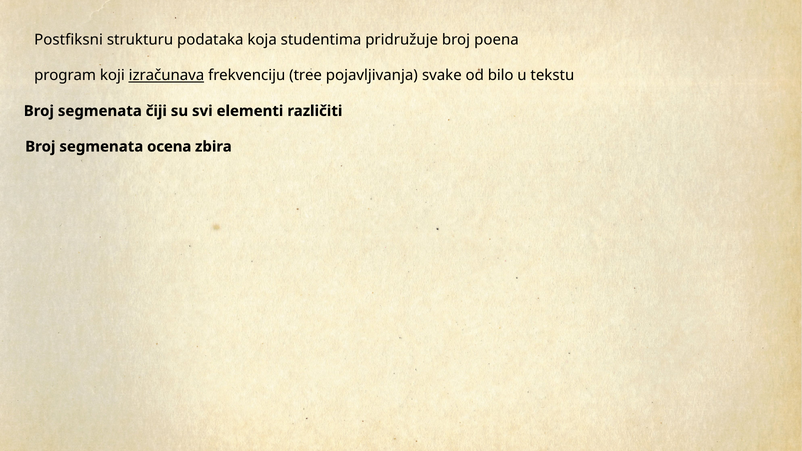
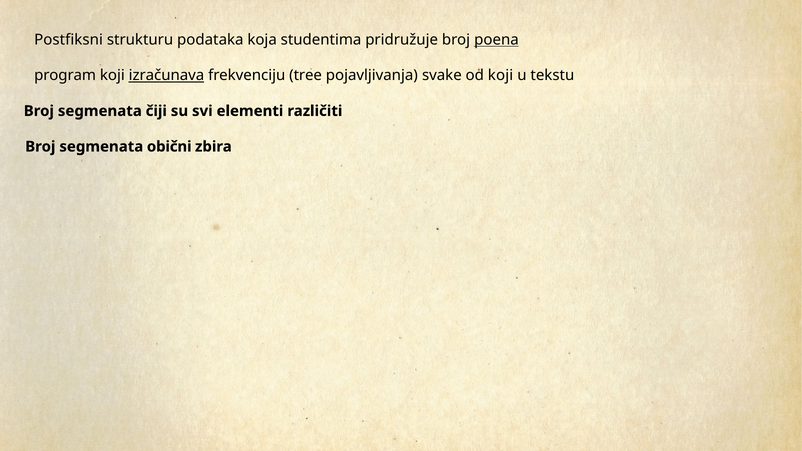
poena underline: none -> present
od bilo: bilo -> koji
ocena: ocena -> obični
